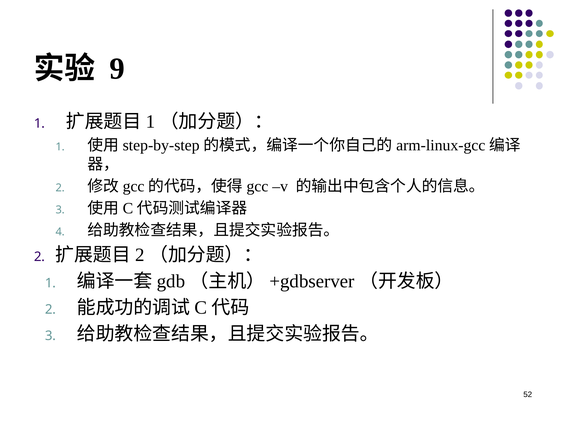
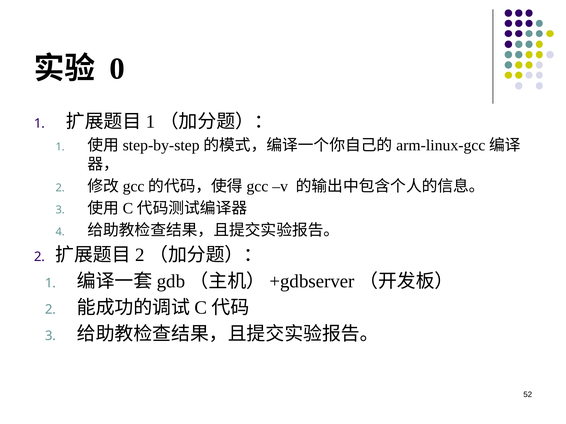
9: 9 -> 0
